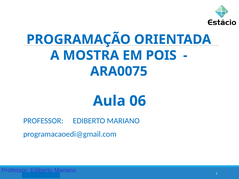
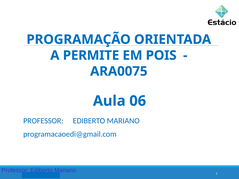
MOSTRA: MOSTRA -> PERMITE
